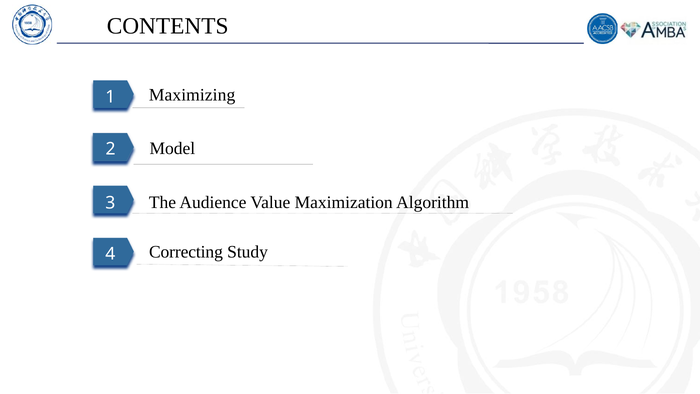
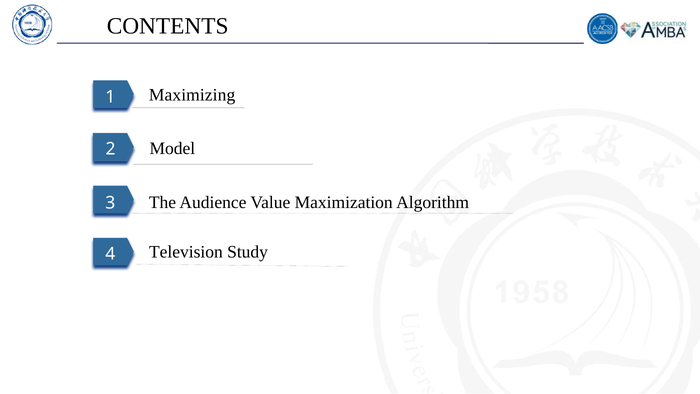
Correcting: Correcting -> Television
